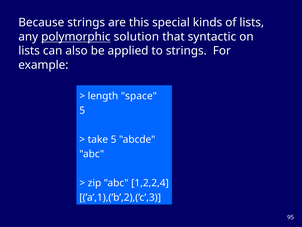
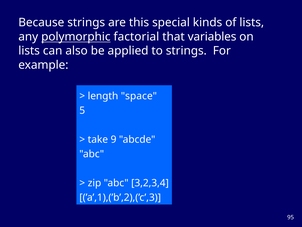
solution: solution -> factorial
syntactic: syntactic -> variables
take 5: 5 -> 9
1,2,2,4: 1,2,2,4 -> 3,2,3,4
